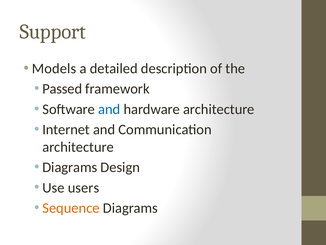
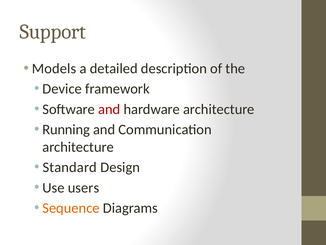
Passed: Passed -> Device
and at (109, 109) colour: blue -> red
Internet: Internet -> Running
Diagrams at (70, 167): Diagrams -> Standard
